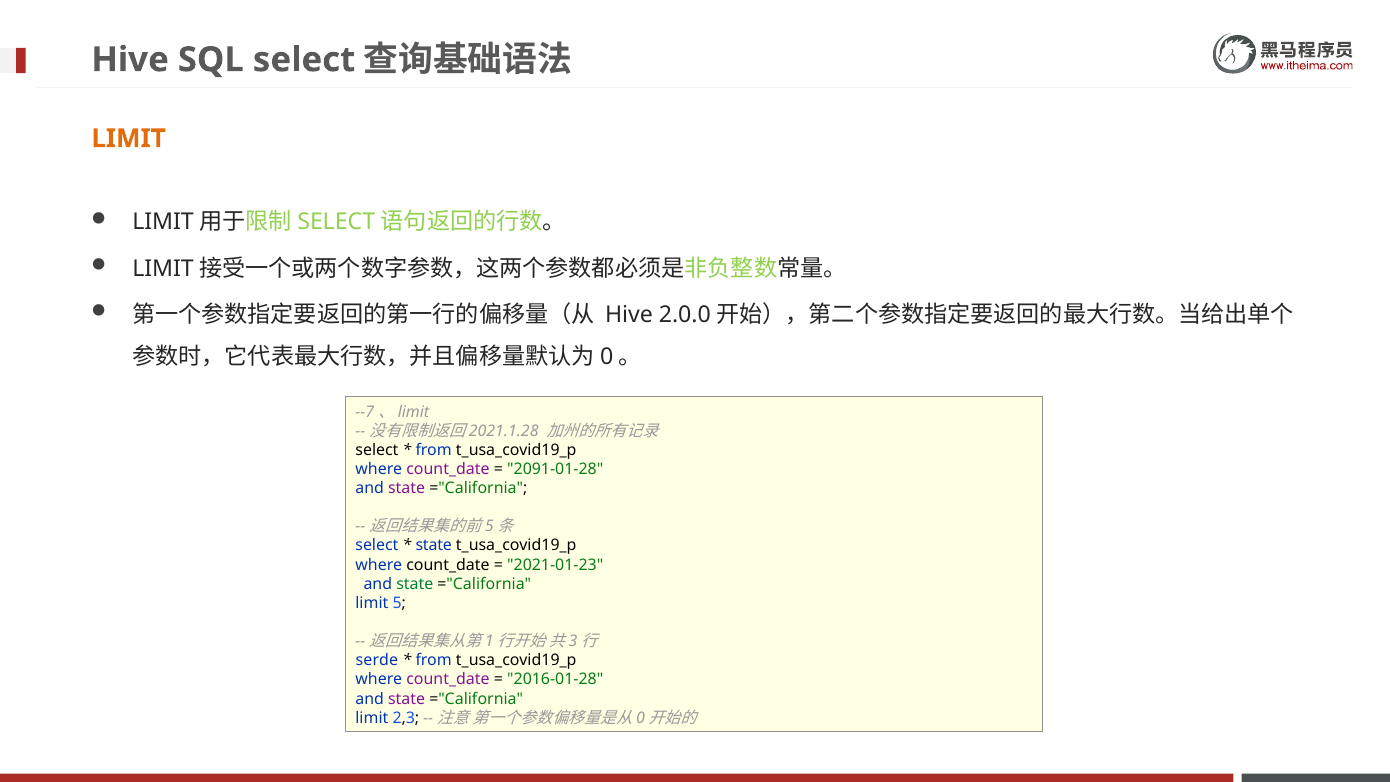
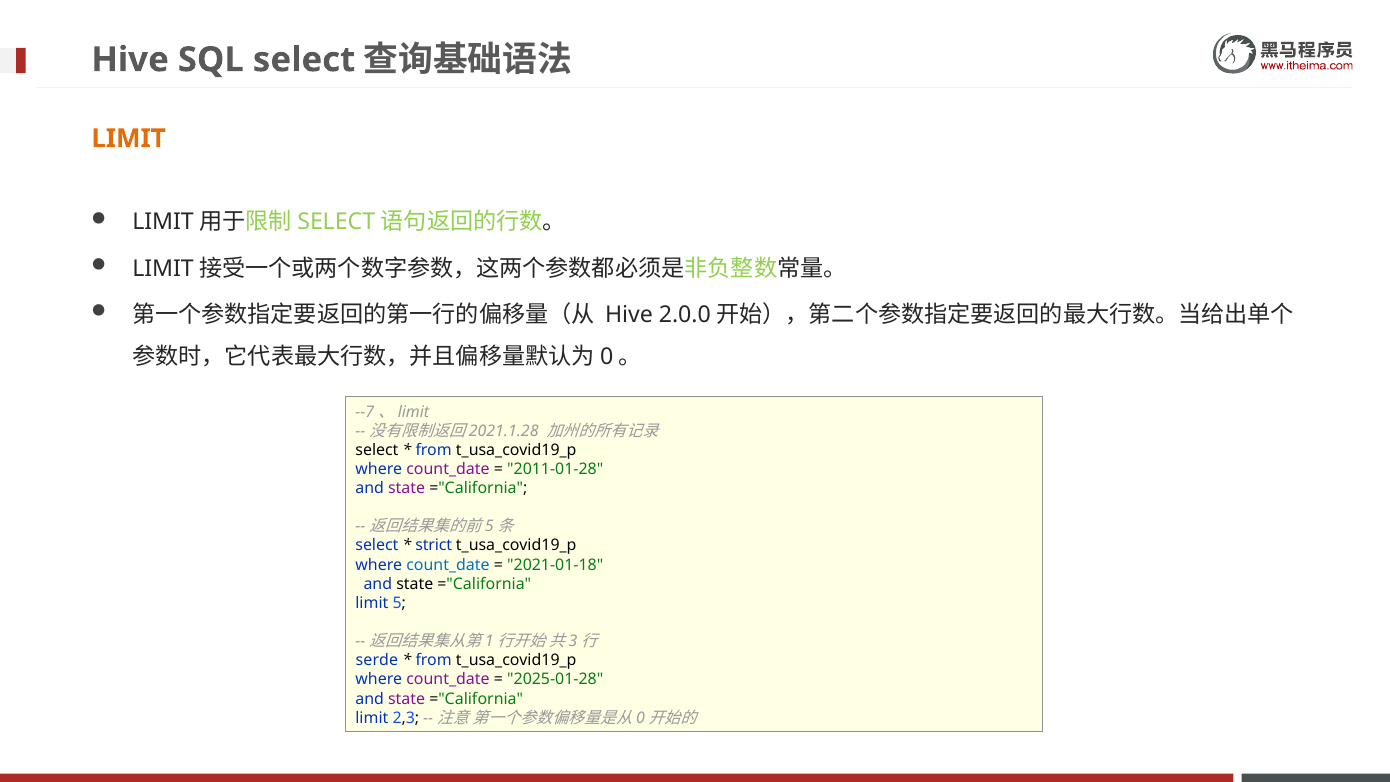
2091-01-28: 2091-01-28 -> 2011-01-28
state at (434, 546): state -> strict
count_date at (448, 565) colour: black -> blue
2021-01-23: 2021-01-23 -> 2021-01-18
state at (415, 584) colour: green -> black
2016-01-28: 2016-01-28 -> 2025-01-28
